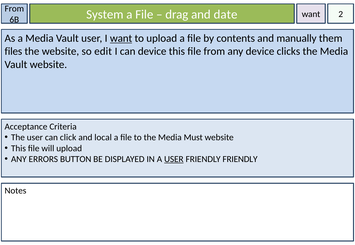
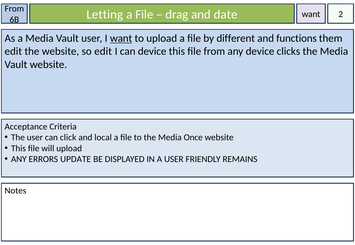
System: System -> Letting
contents: contents -> different
manually: manually -> functions
files at (13, 52): files -> edit
Must: Must -> Once
BUTTON: BUTTON -> UPDATE
USER at (174, 160) underline: present -> none
FRIENDLY FRIENDLY: FRIENDLY -> REMAINS
